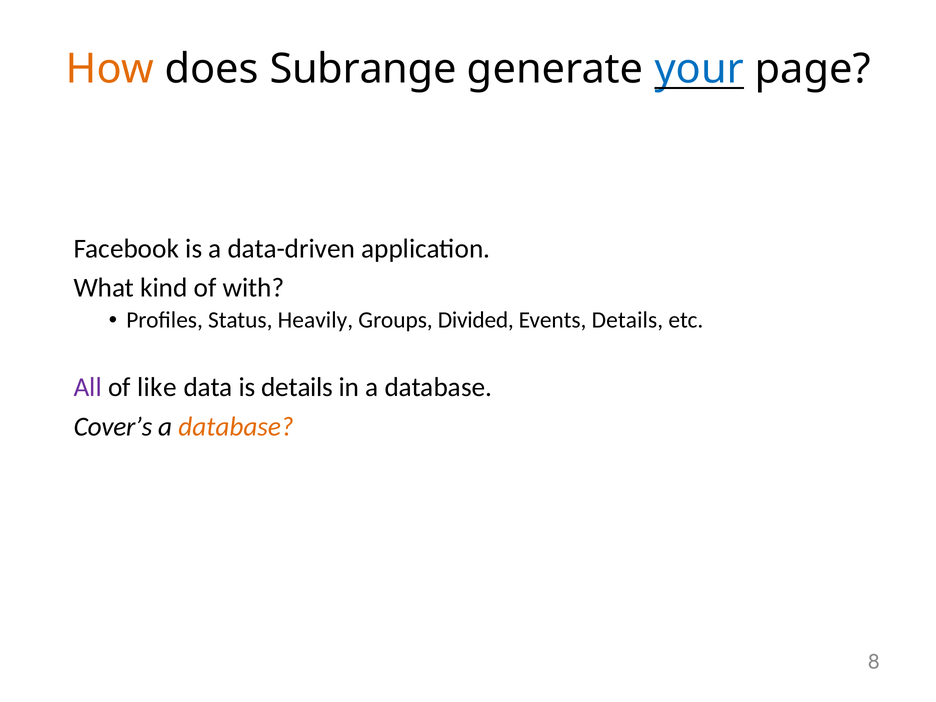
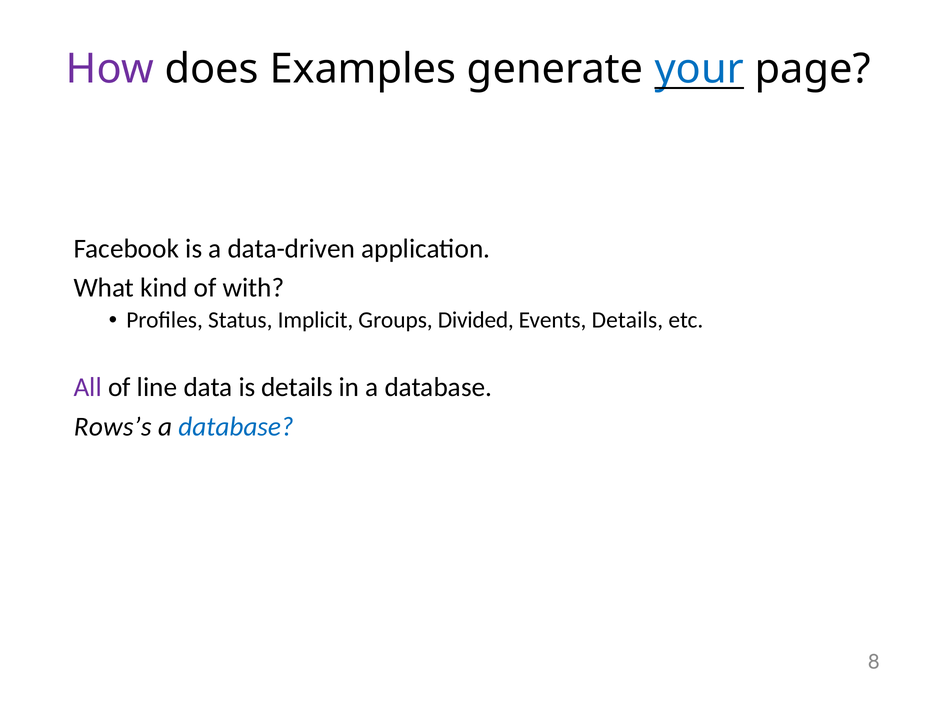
How colour: orange -> purple
Subrange: Subrange -> Examples
Heavily: Heavily -> Implicit
like: like -> line
Cover’s: Cover’s -> Rows’s
database at (236, 427) colour: orange -> blue
